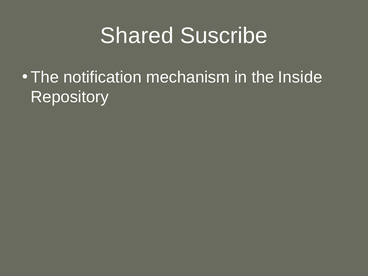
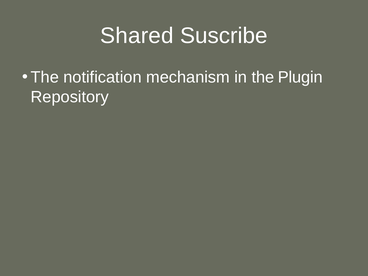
Inside: Inside -> Plugin
